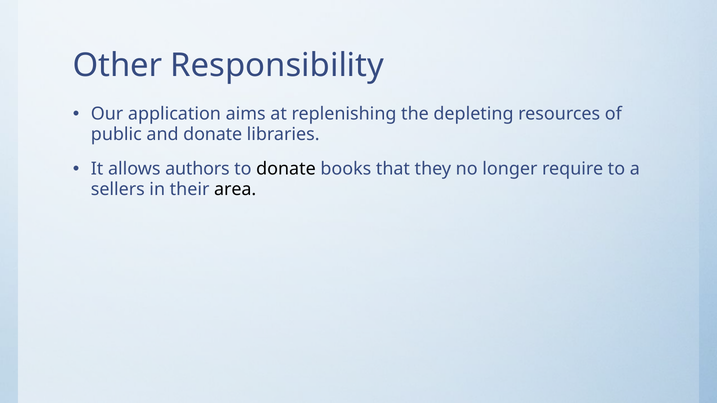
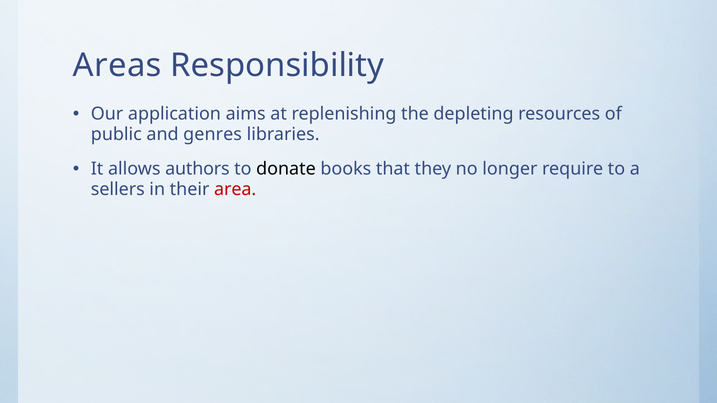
Other: Other -> Areas
and donate: donate -> genres
area colour: black -> red
